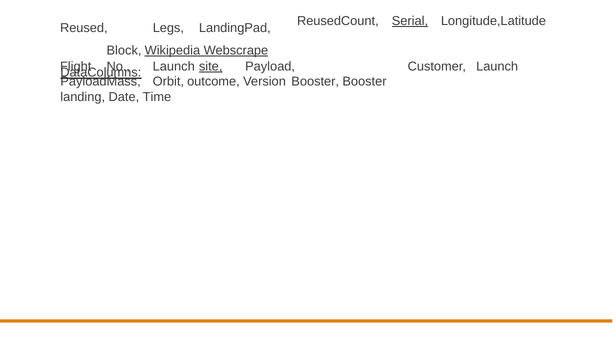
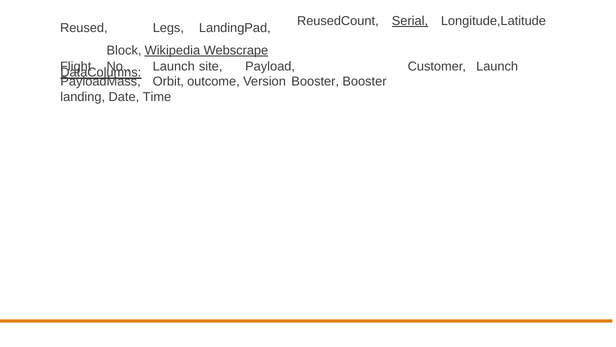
site underline: present -> none
